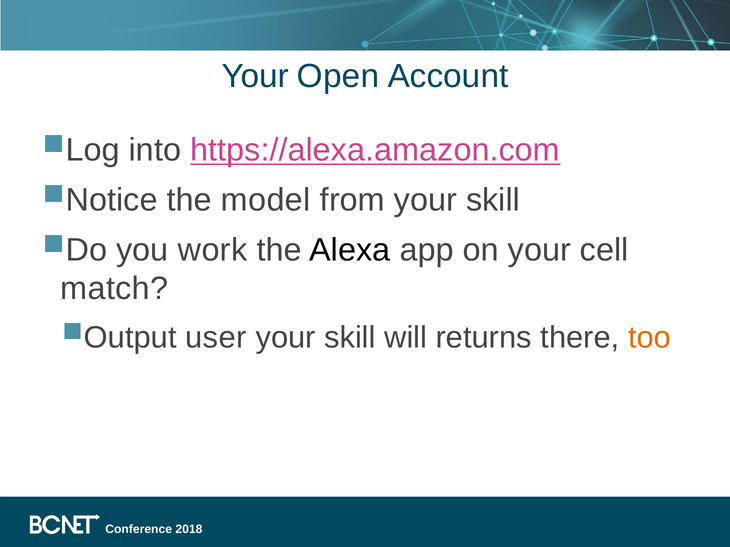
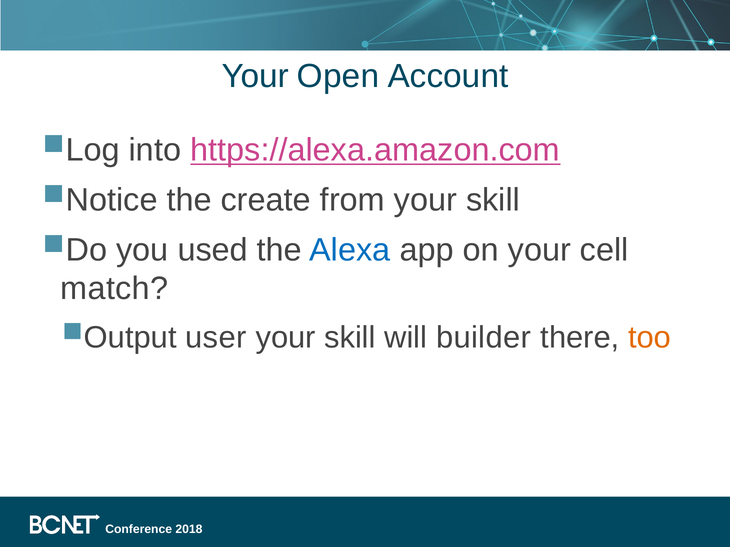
model: model -> create
work: work -> used
Alexa colour: black -> blue
returns: returns -> builder
